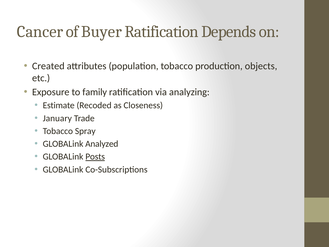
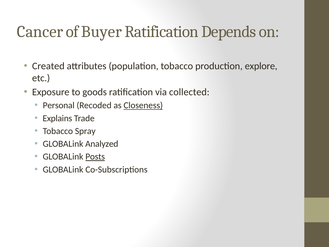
objects: objects -> explore
family: family -> goods
analyzing: analyzing -> collected
Estimate: Estimate -> Personal
Closeness underline: none -> present
January: January -> Explains
